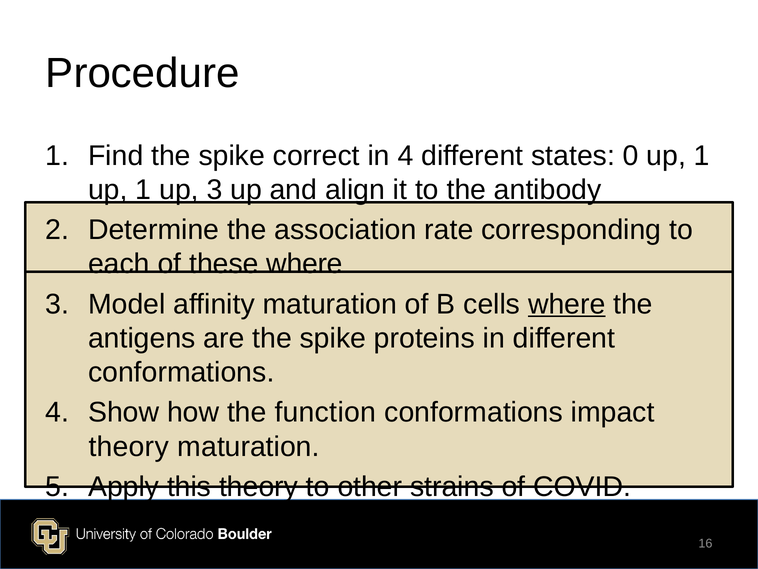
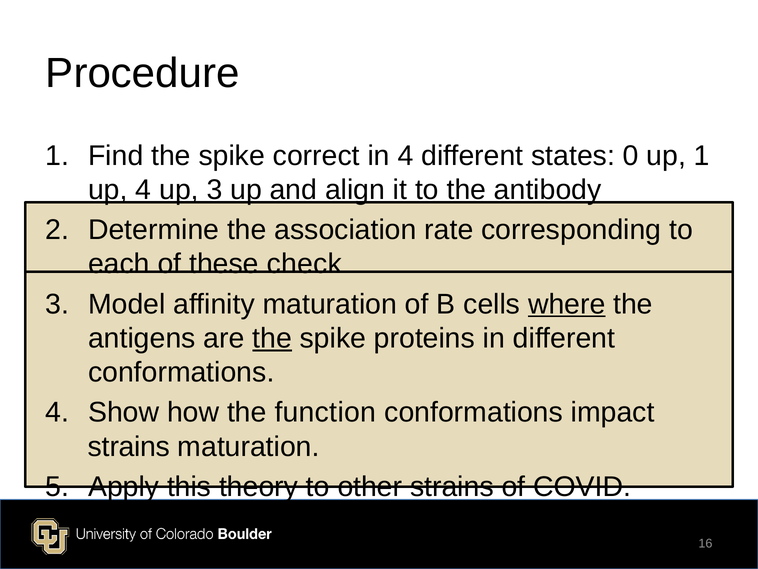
1 at (143, 190): 1 -> 4
these where: where -> check
the at (272, 338) underline: none -> present
theory at (129, 446): theory -> strains
